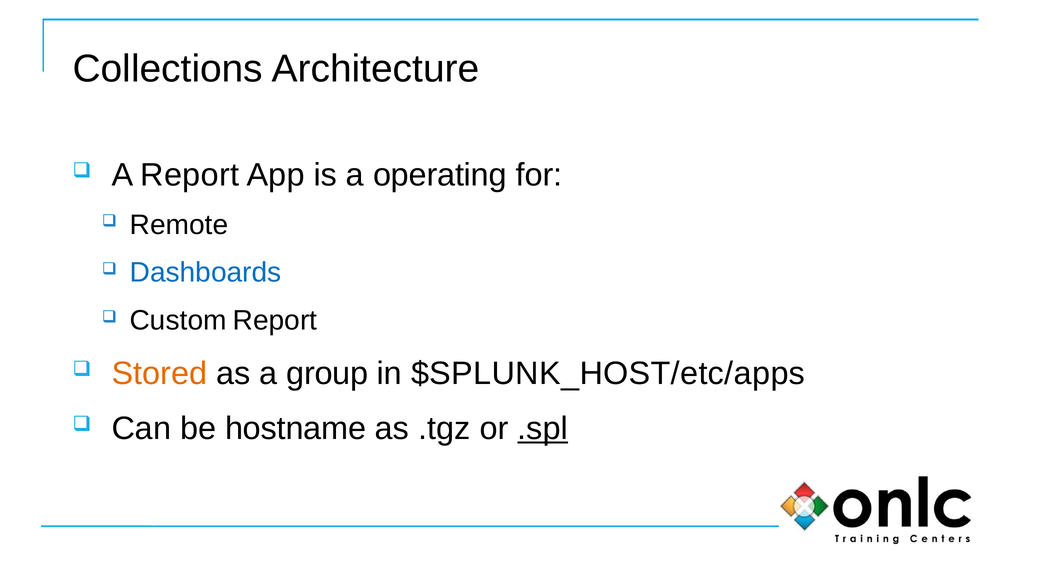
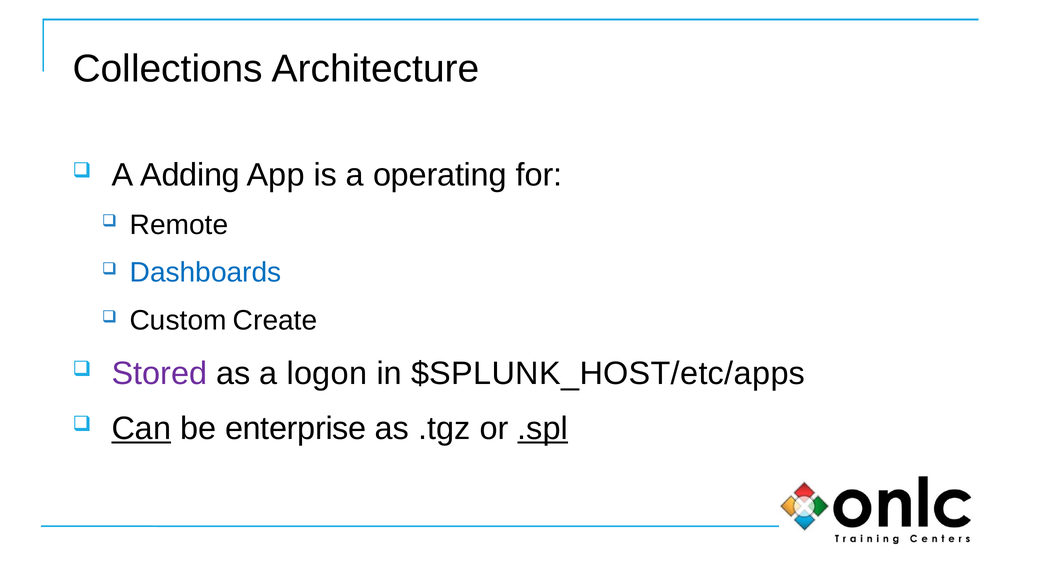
A Report: Report -> Adding
Custom Report: Report -> Create
Stored colour: orange -> purple
group: group -> logon
Can underline: none -> present
hostname: hostname -> enterprise
